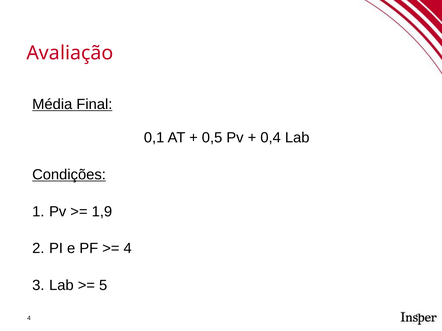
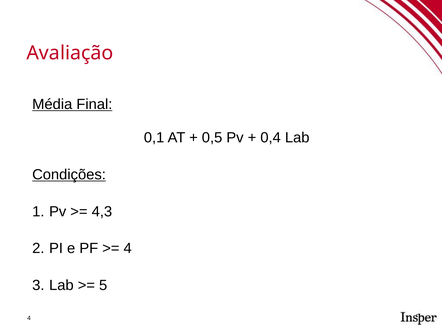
1,9: 1,9 -> 4,3
